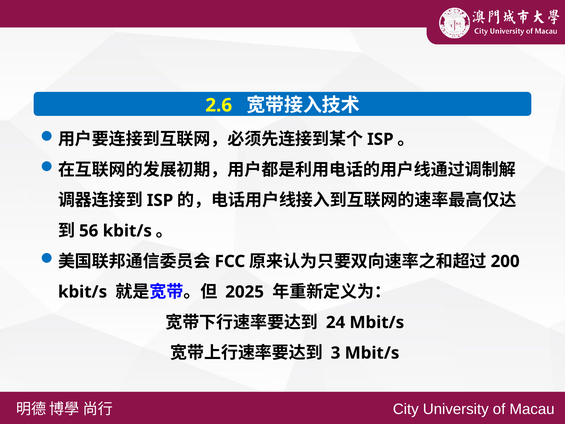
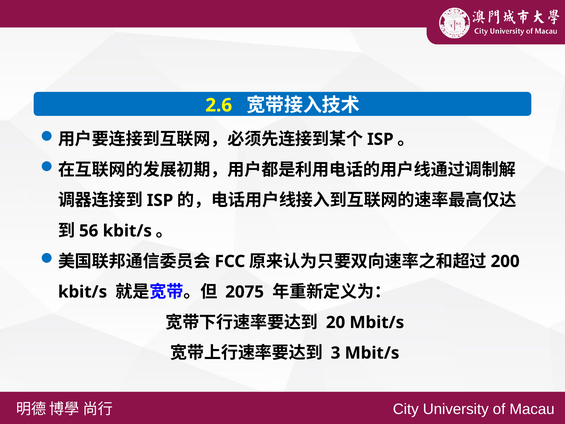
2025: 2025 -> 2075
24: 24 -> 20
